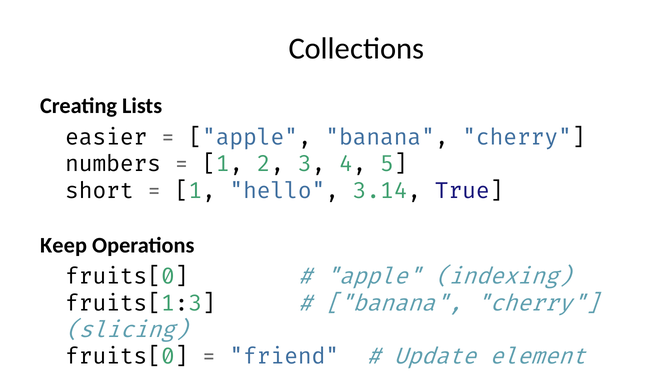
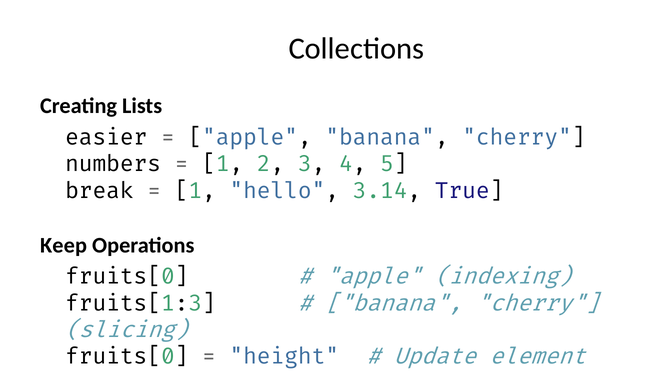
short: short -> break
friend: friend -> height
